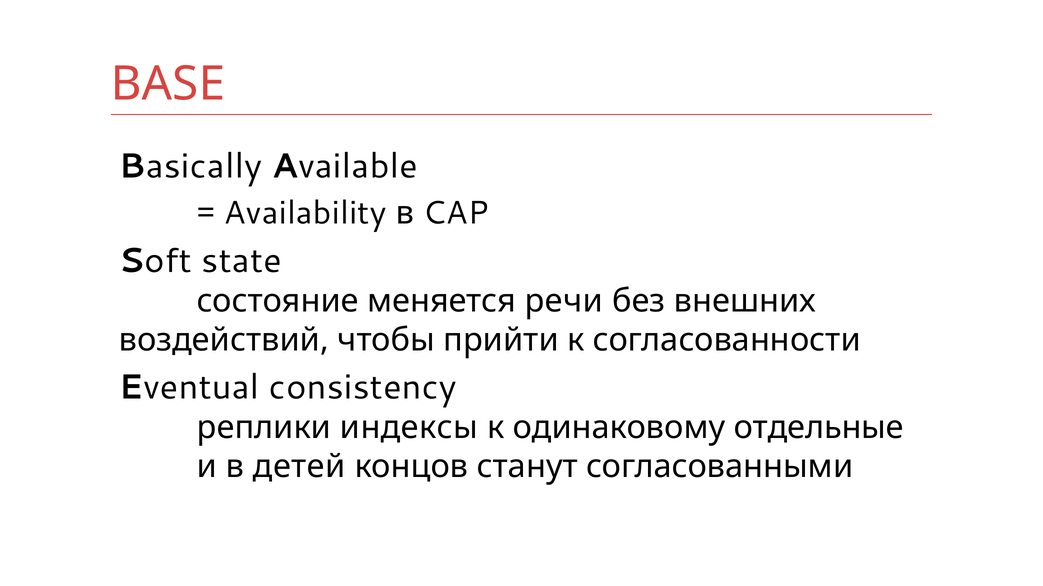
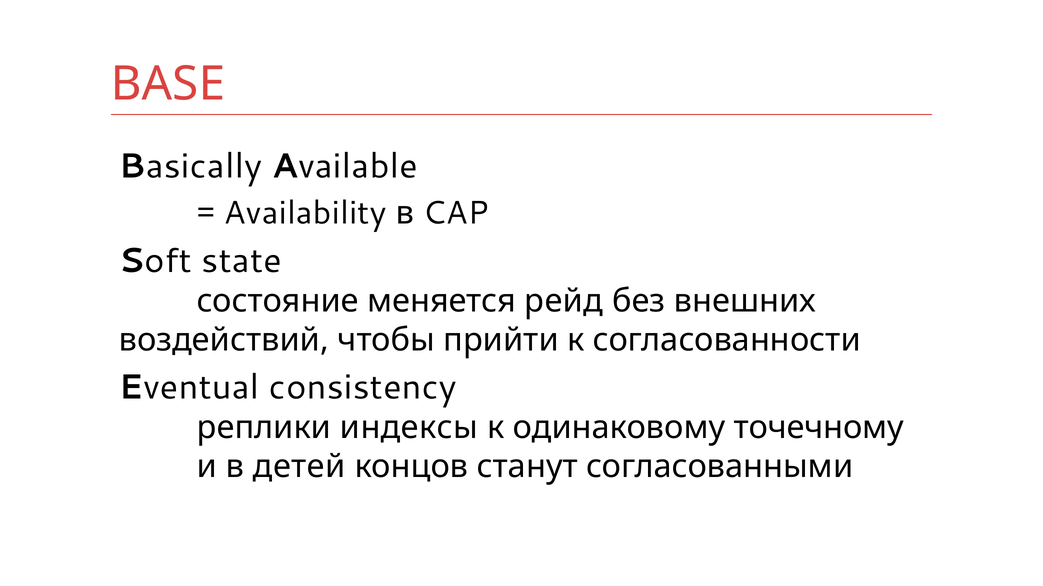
речи: речи -> рейд
отдельные: отдельные -> точечному
